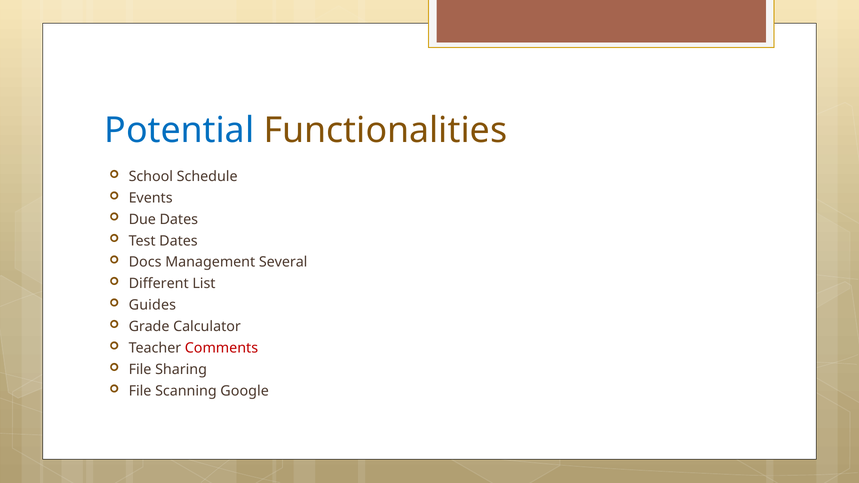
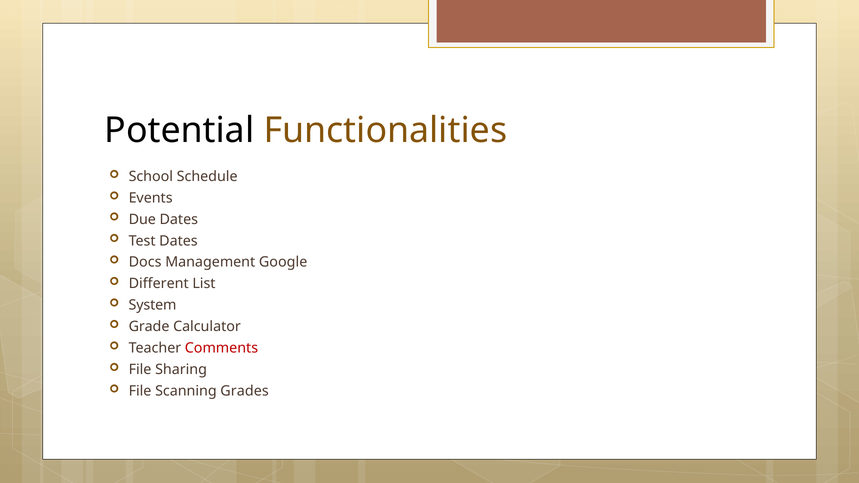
Potential colour: blue -> black
Several: Several -> Google
Guides: Guides -> System
Google: Google -> Grades
